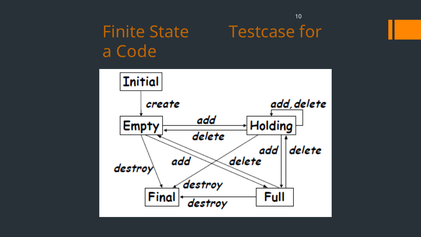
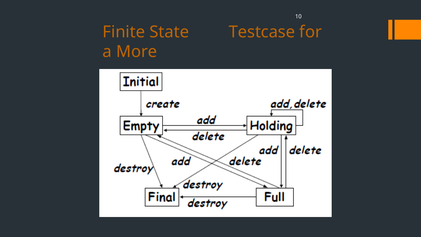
Code: Code -> More
